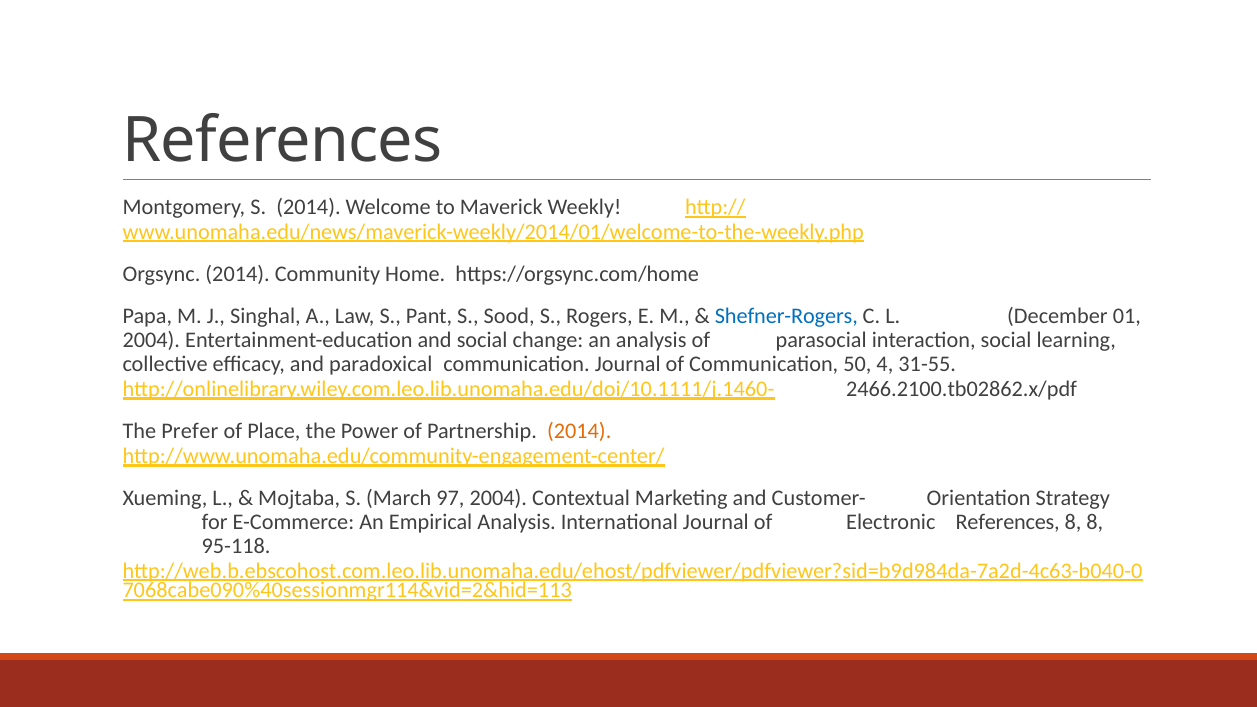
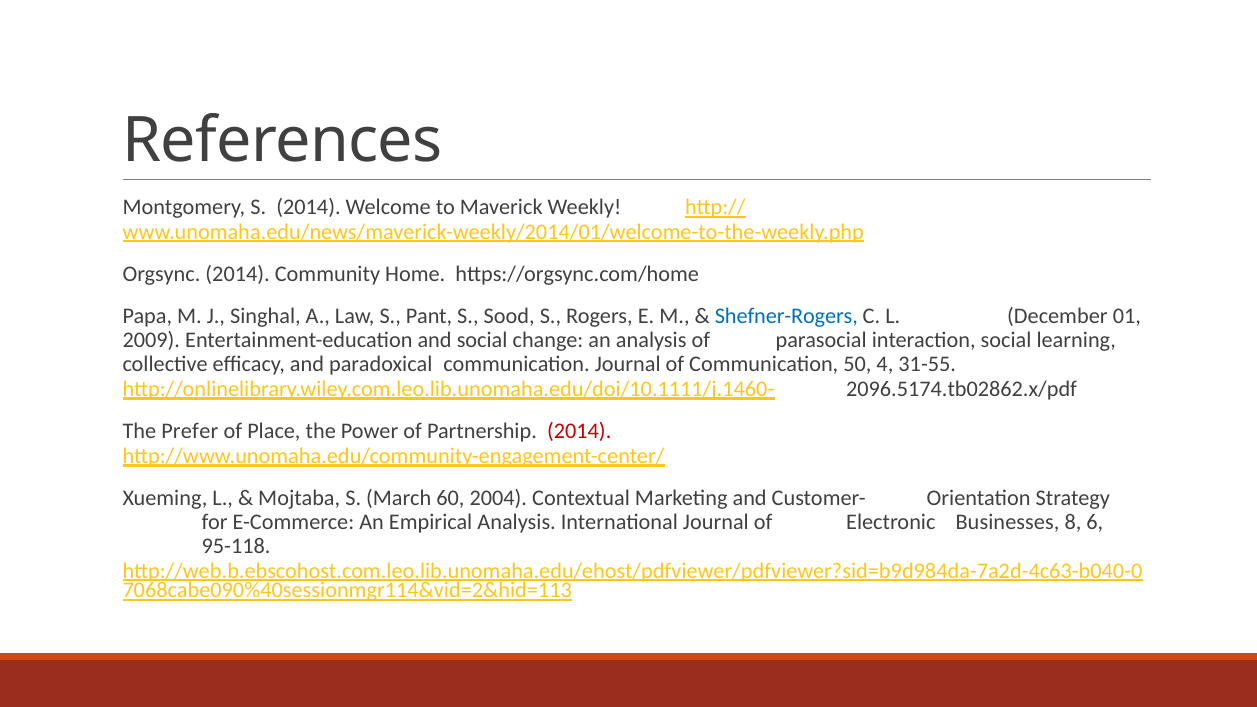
2004 at (151, 341): 2004 -> 2009
2466.2100.tb02862.x/pdf: 2466.2100.tb02862.x/pdf -> 2096.5174.tb02862.x/pdf
2014 at (579, 431) colour: orange -> red
97: 97 -> 60
Electronic References: References -> Businesses
8 8: 8 -> 6
